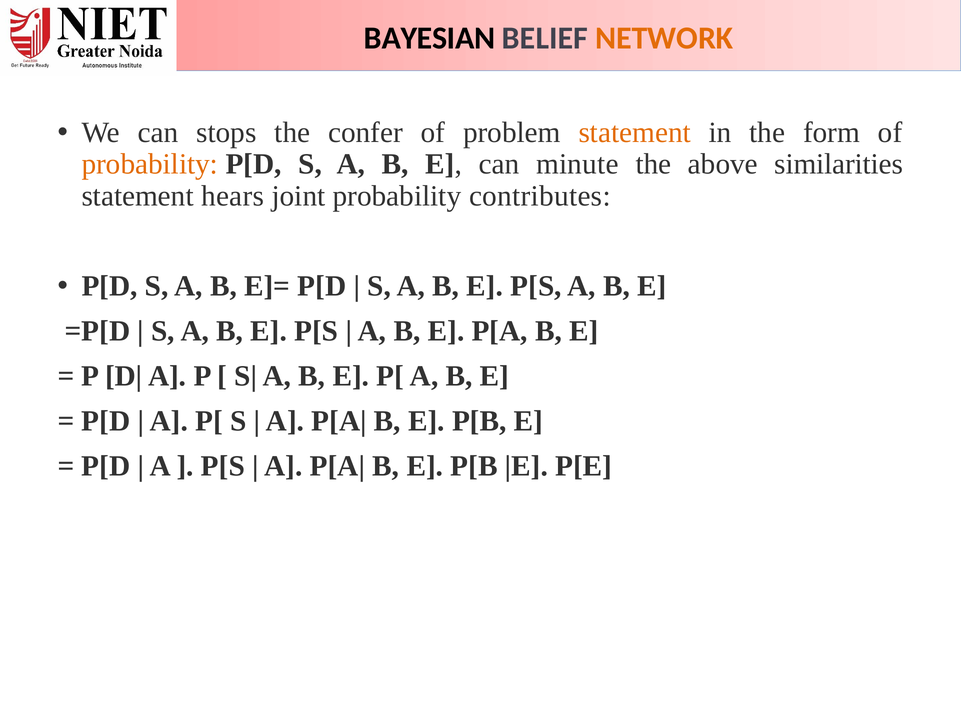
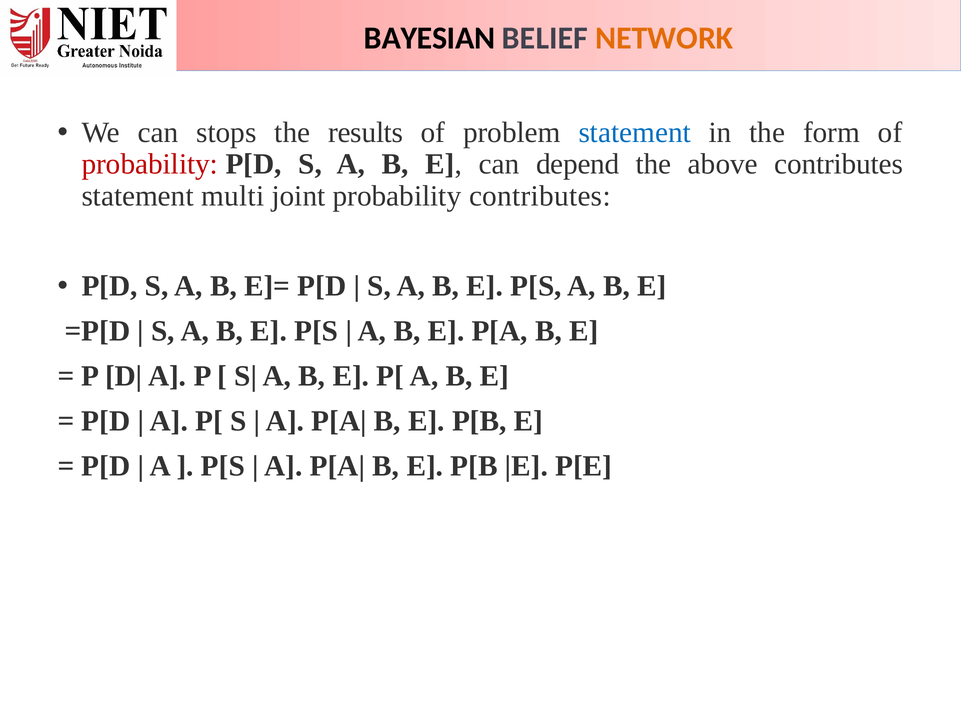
confer: confer -> results
statement at (635, 132) colour: orange -> blue
probability at (150, 164) colour: orange -> red
minute: minute -> depend
above similarities: similarities -> contributes
hears: hears -> multi
